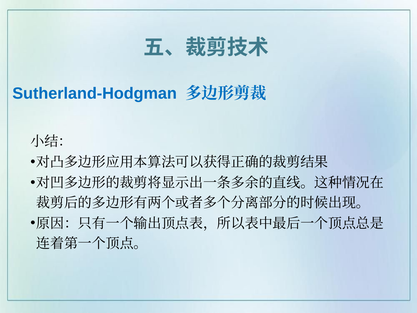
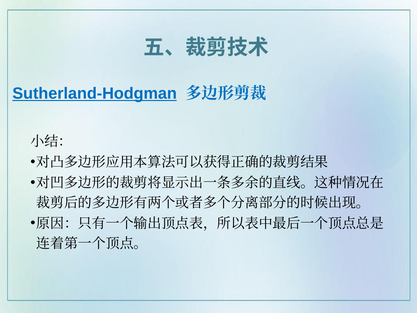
Sutherland-Hodgman underline: none -> present
